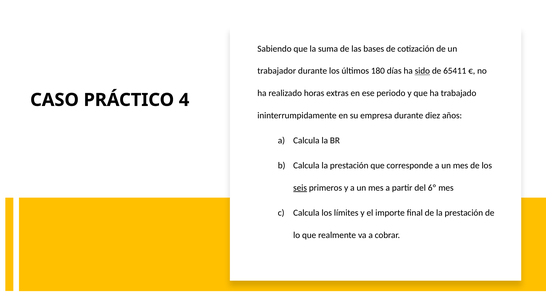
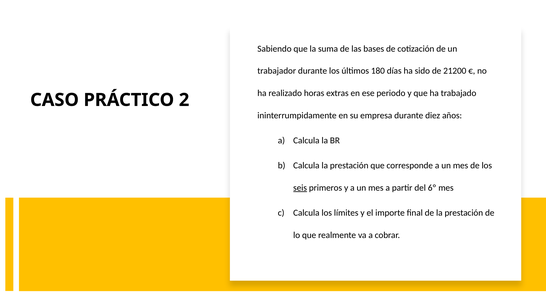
sido underline: present -> none
65411: 65411 -> 21200
4: 4 -> 2
